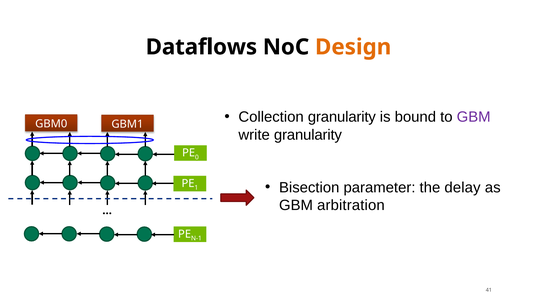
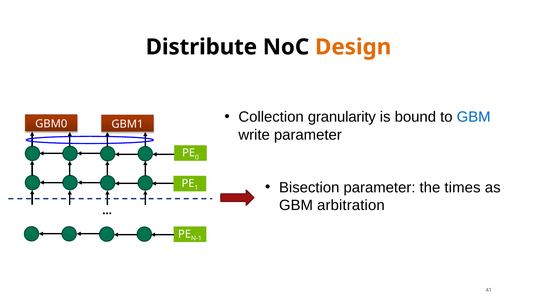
Dataflows: Dataflows -> Distribute
GBM at (474, 117) colour: purple -> blue
write granularity: granularity -> parameter
delay: delay -> times
